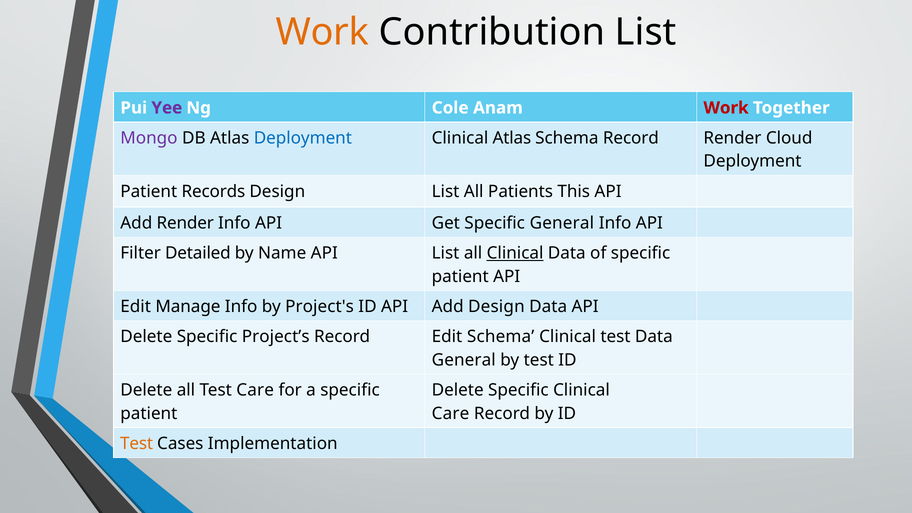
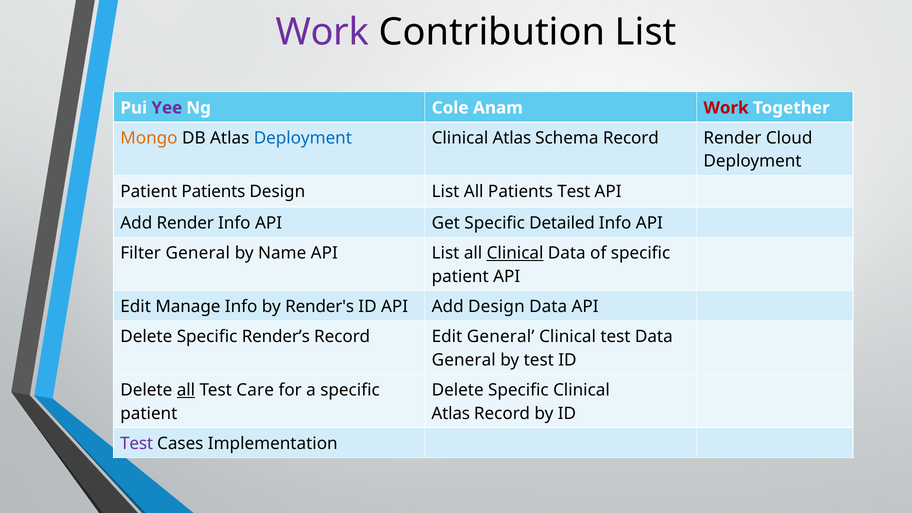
Work at (322, 32) colour: orange -> purple
Mongo colour: purple -> orange
Patient Records: Records -> Patients
Patients This: This -> Test
Specific General: General -> Detailed
Filter Detailed: Detailed -> General
Project's: Project's -> Render's
Project’s: Project’s -> Render’s
Edit Schema: Schema -> General
all at (186, 390) underline: none -> present
Care at (451, 413): Care -> Atlas
Test at (137, 444) colour: orange -> purple
